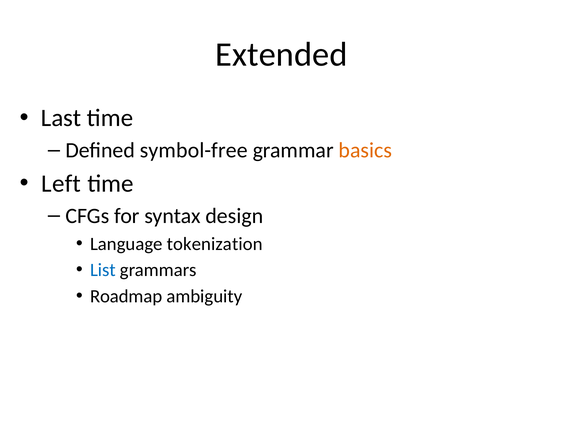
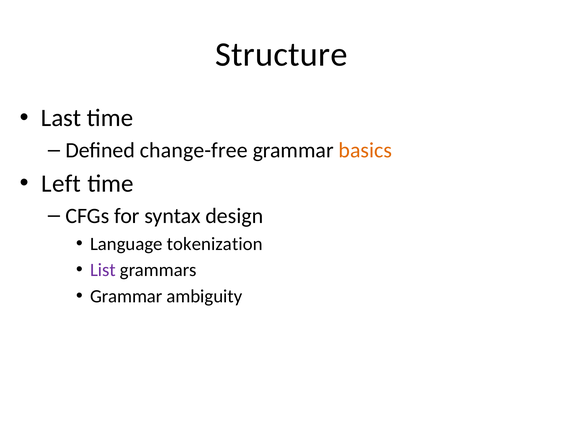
Extended: Extended -> Structure
symbol-free: symbol-free -> change-free
List colour: blue -> purple
Roadmap at (126, 297): Roadmap -> Grammar
